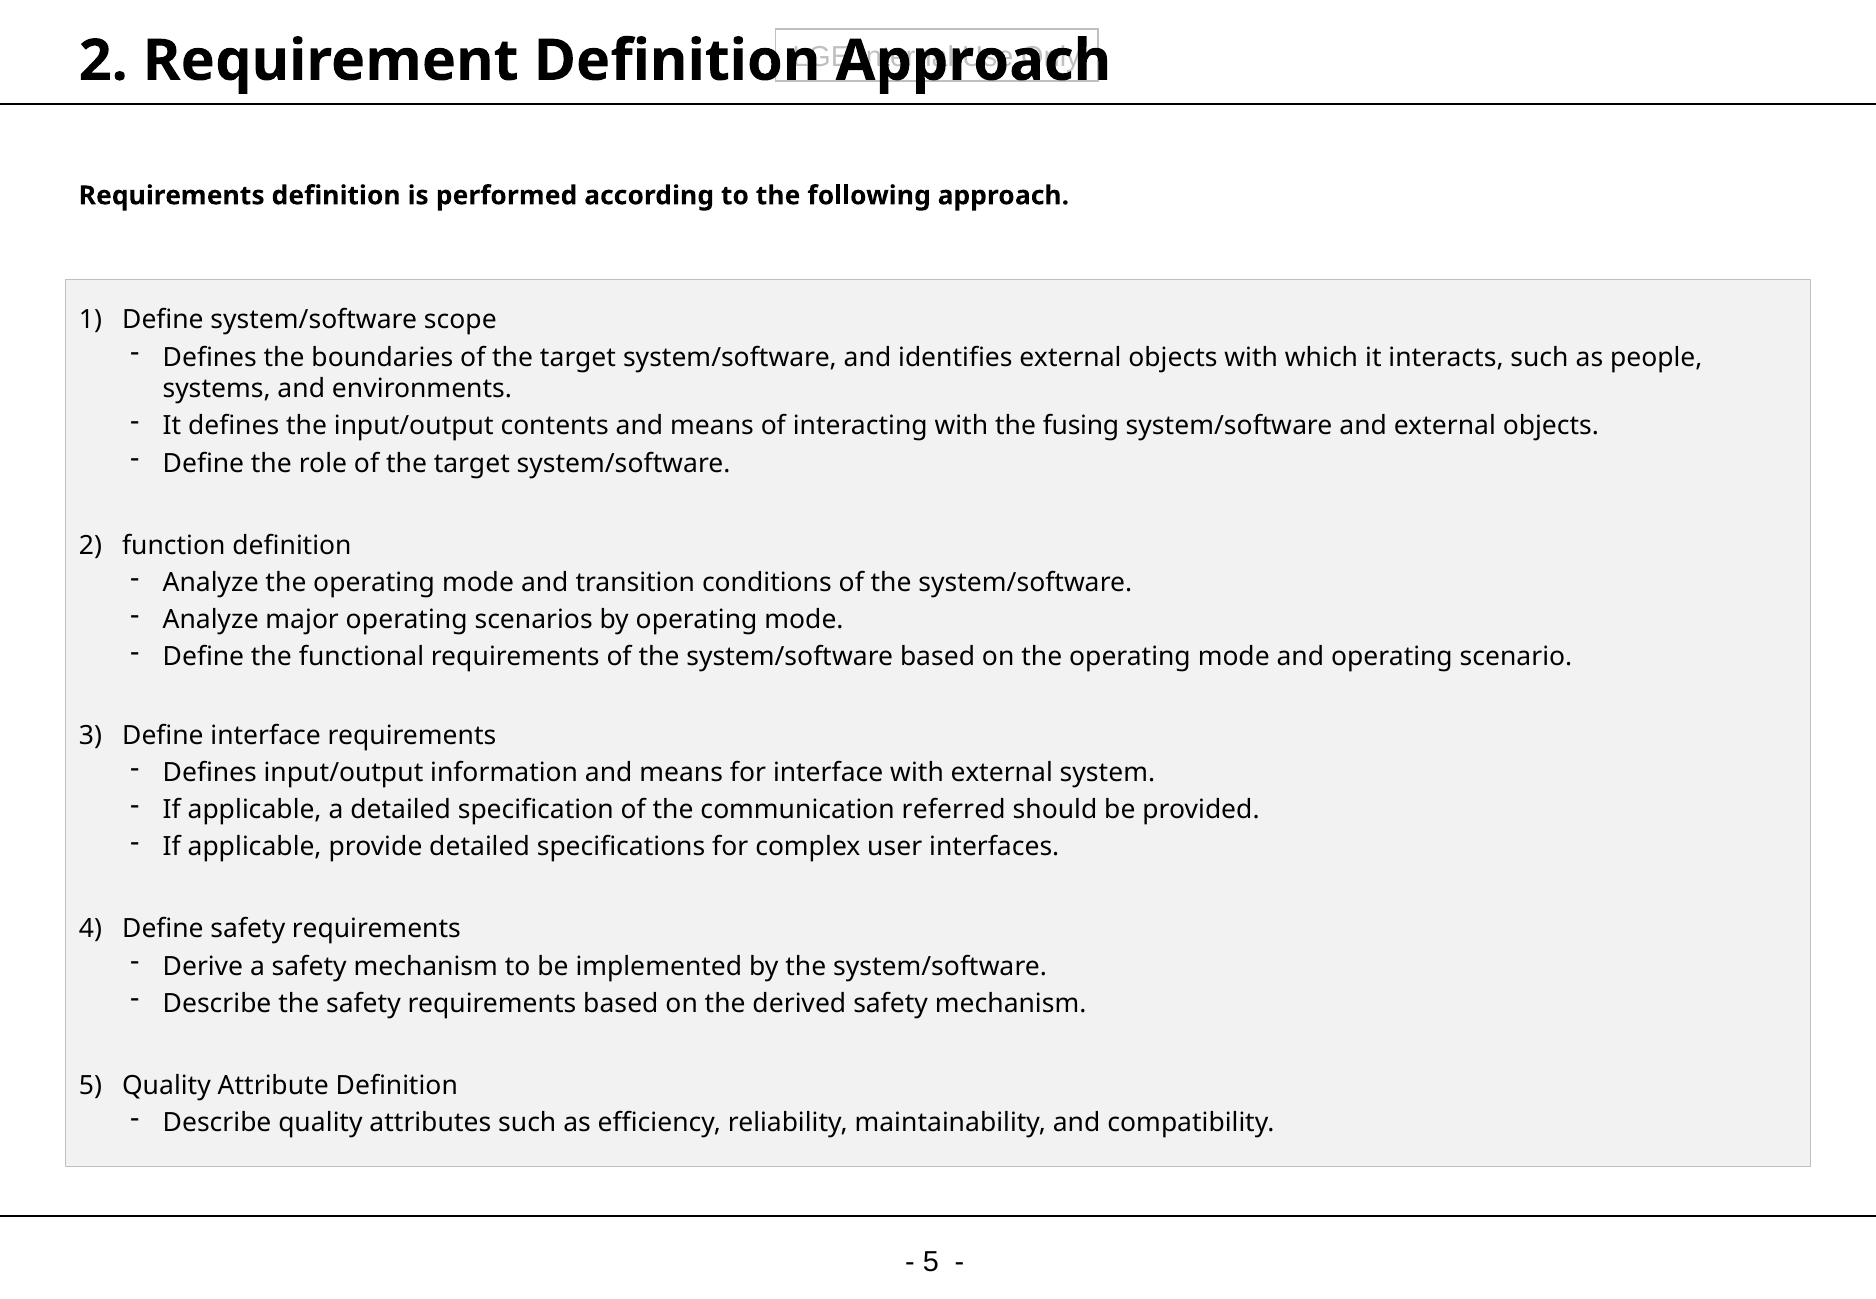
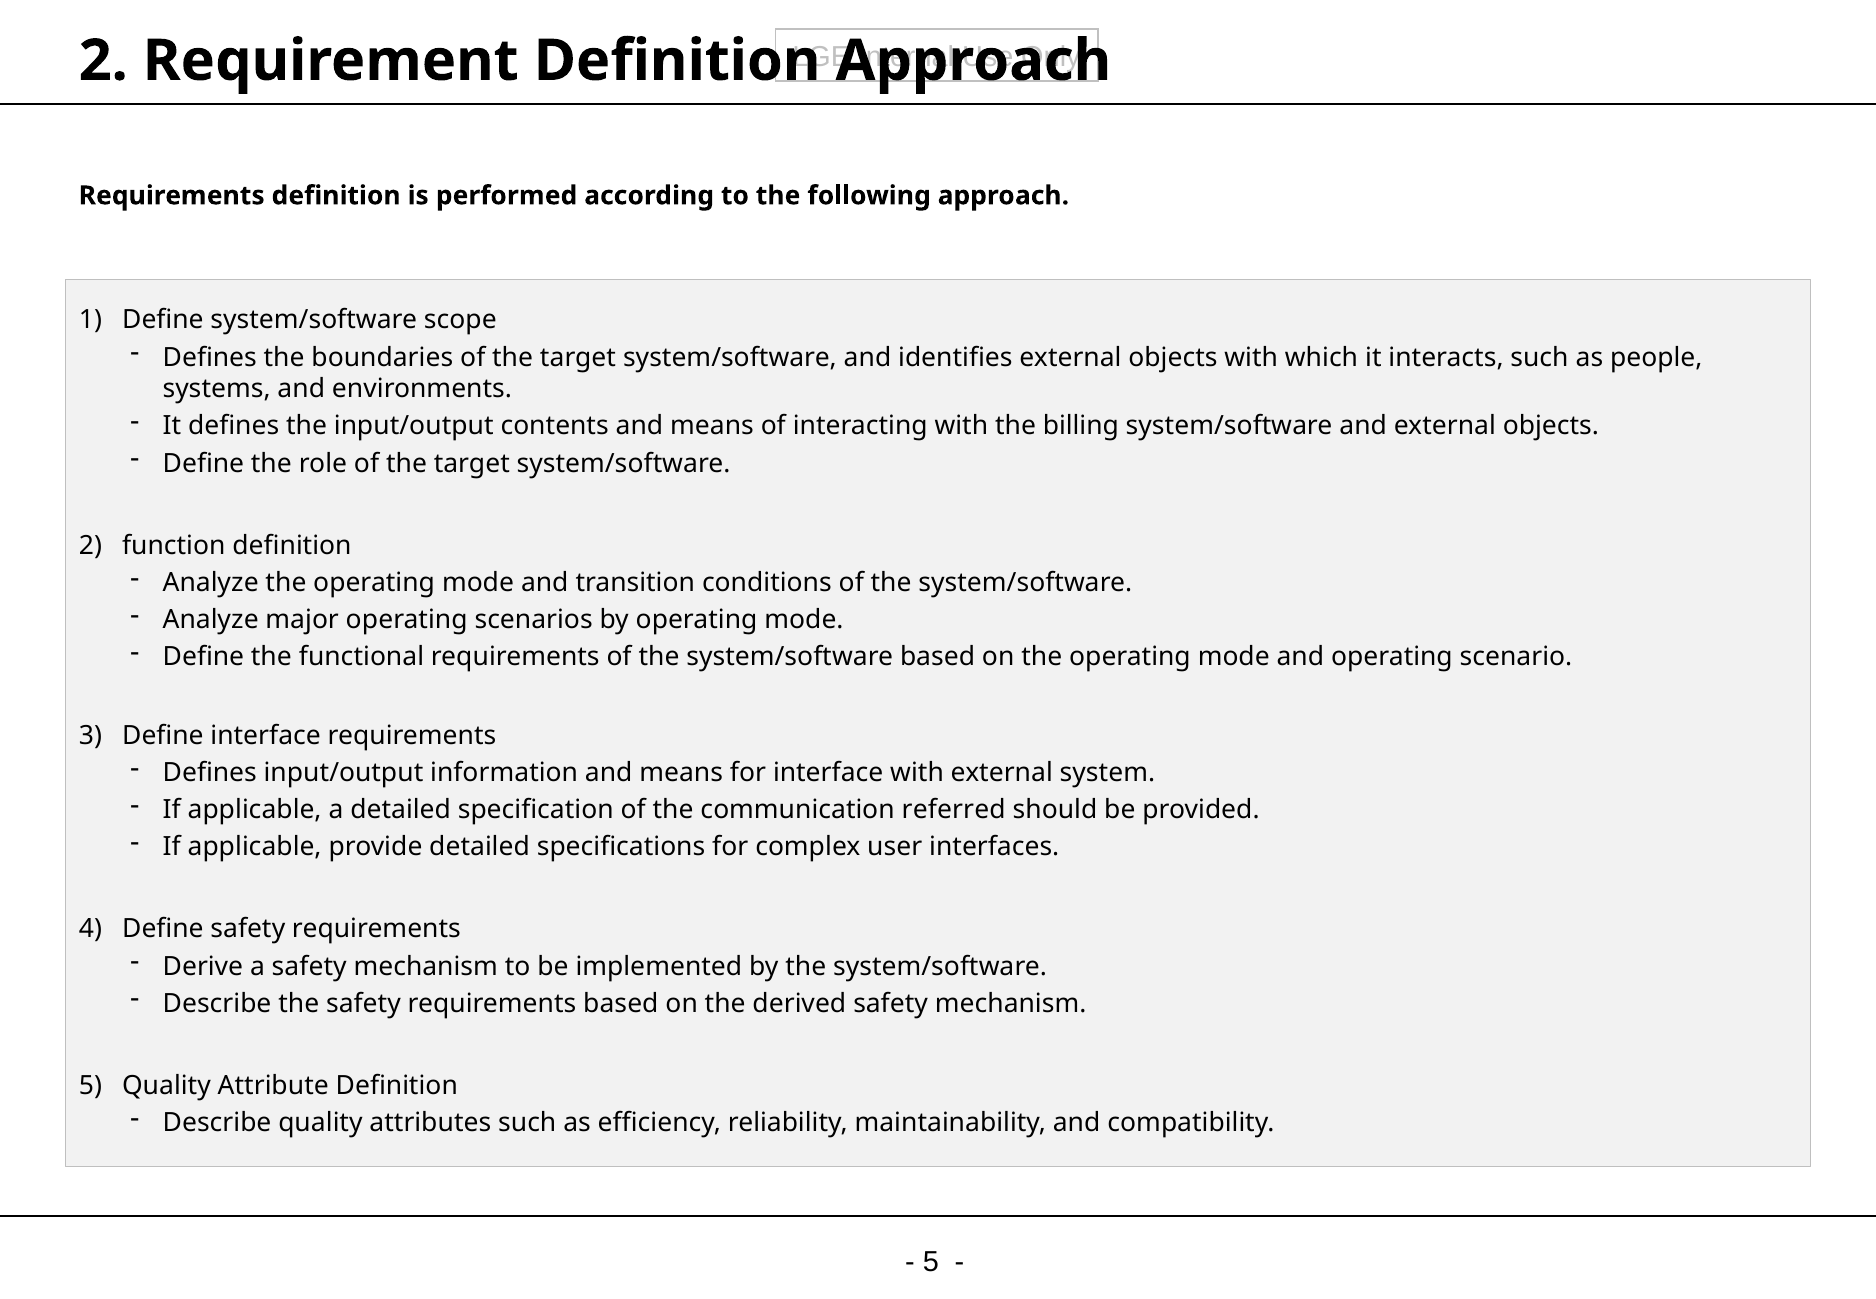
fusing: fusing -> billing
